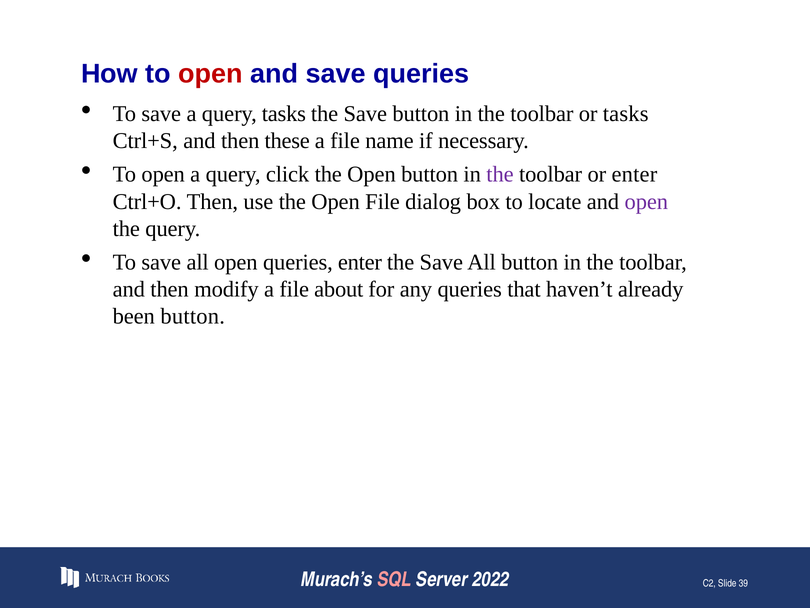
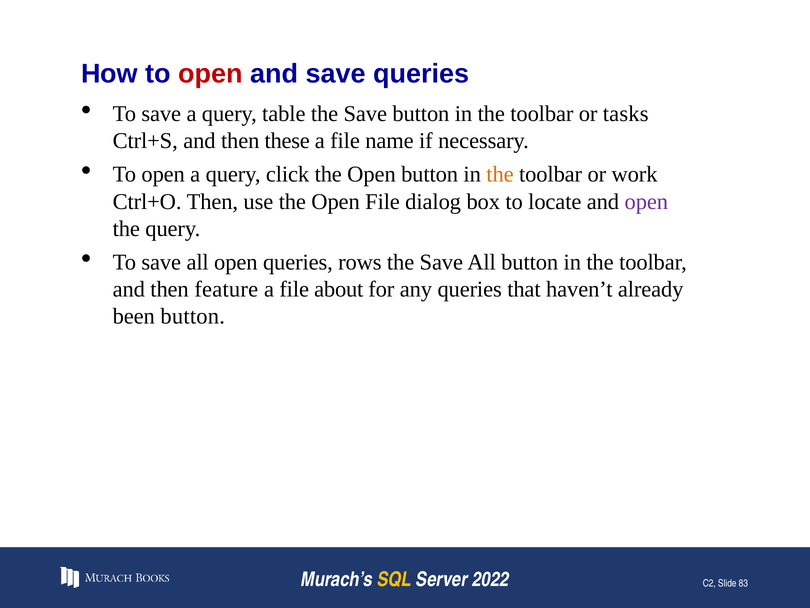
query tasks: tasks -> table
the at (500, 174) colour: purple -> orange
or enter: enter -> work
queries enter: enter -> rows
modify: modify -> feature
SQL colour: pink -> yellow
39: 39 -> 83
